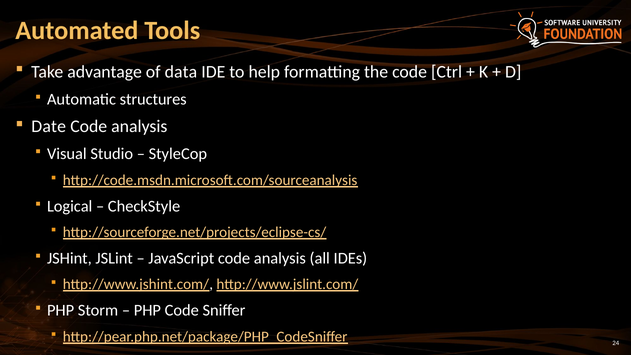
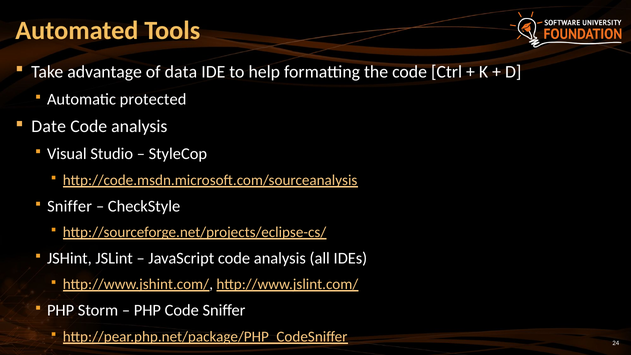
structures: structures -> protected
Logical at (70, 206): Logical -> Sniffer
